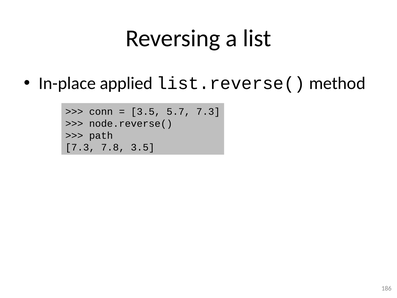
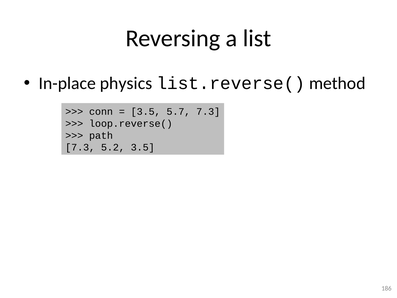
applied: applied -> physics
node.reverse(: node.reverse( -> loop.reverse(
7.8: 7.8 -> 5.2
